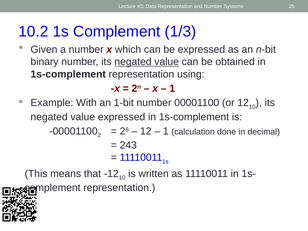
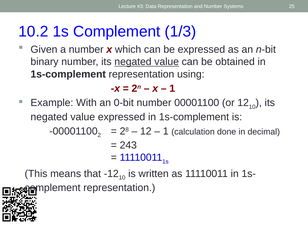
1-bit: 1-bit -> 0-bit
